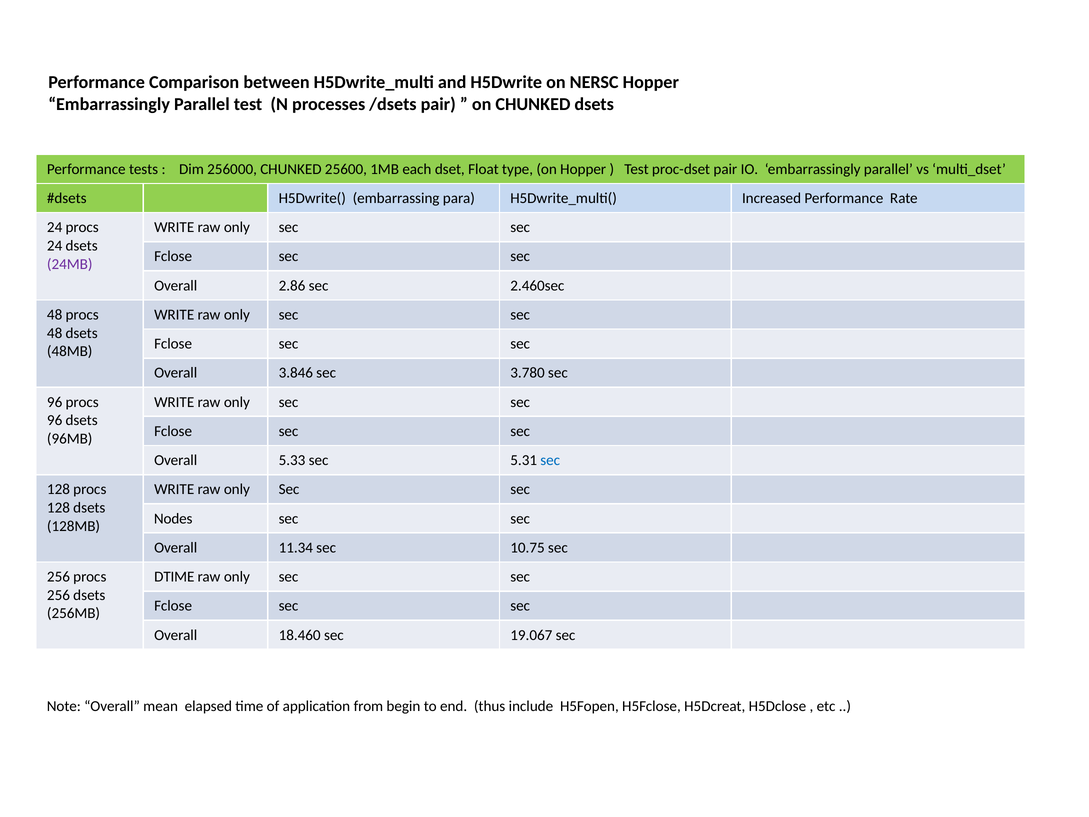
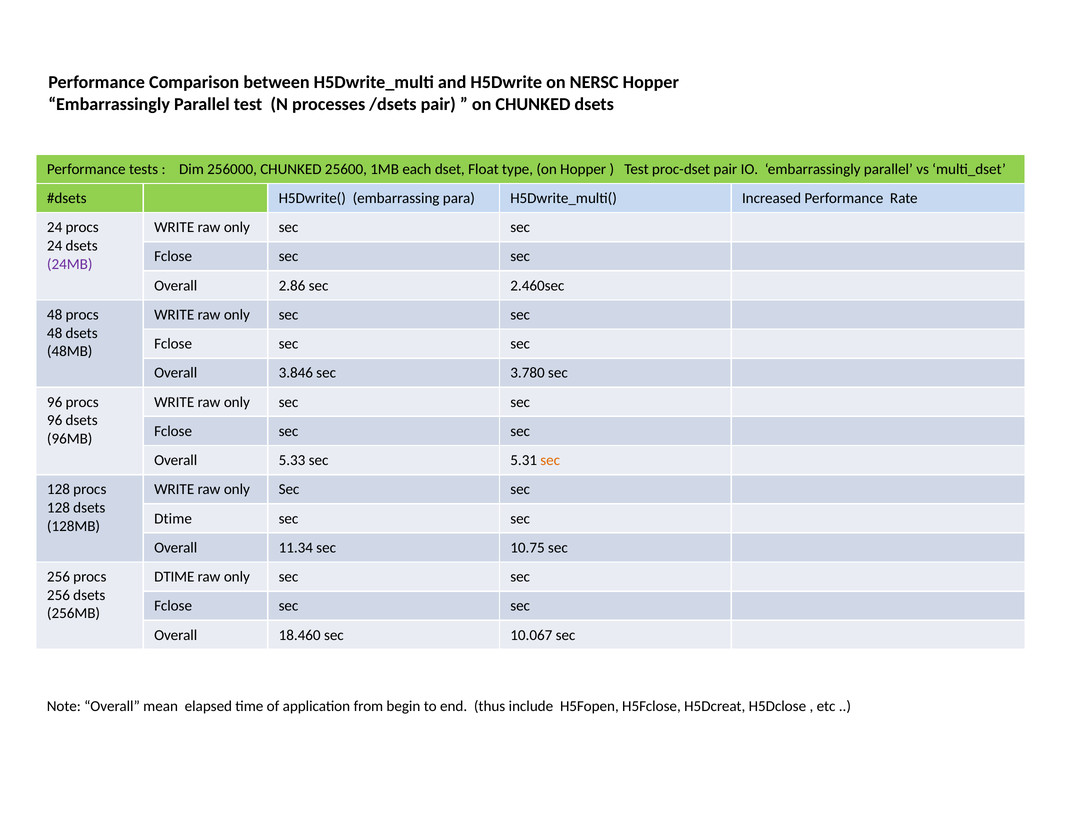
sec at (550, 460) colour: blue -> orange
Nodes at (173, 518): Nodes -> Dtime
19.067: 19.067 -> 10.067
